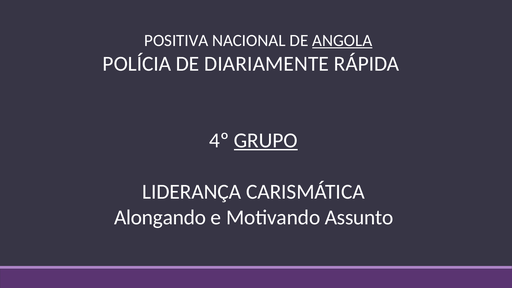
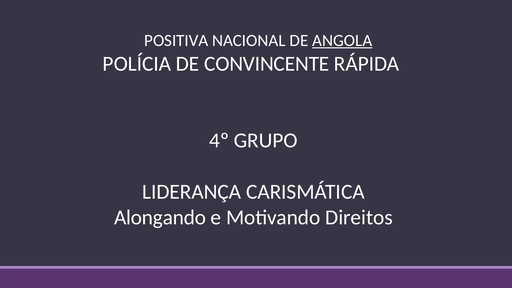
DIARIAMENTE: DIARIAMENTE -> CONVINCENTE
GRUPO underline: present -> none
Assunto: Assunto -> Direitos
